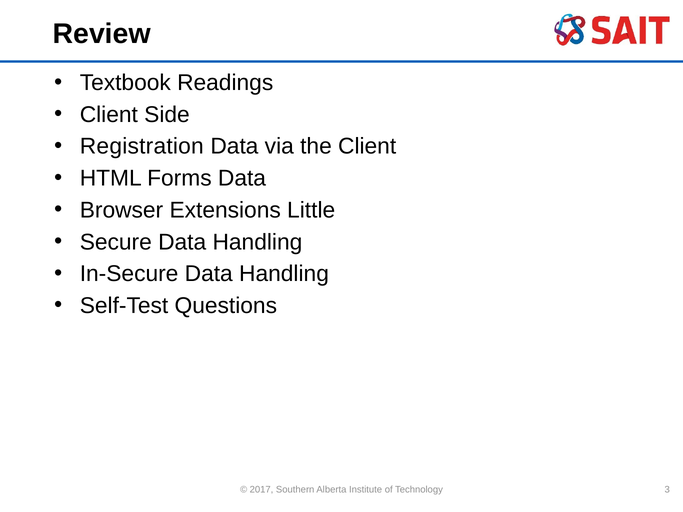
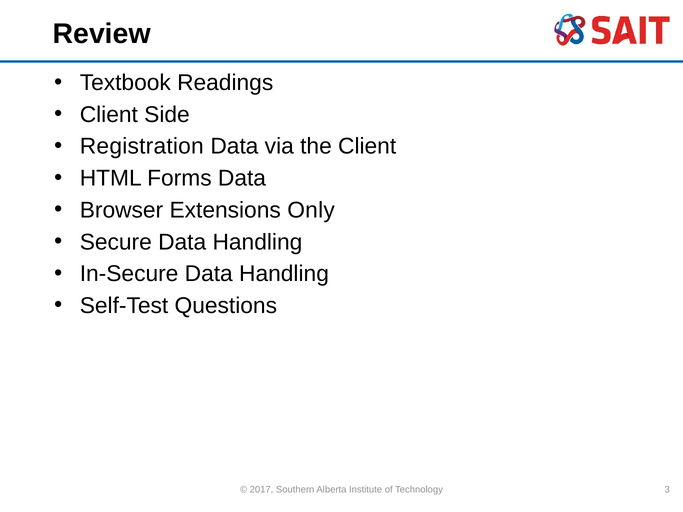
Little: Little -> Only
